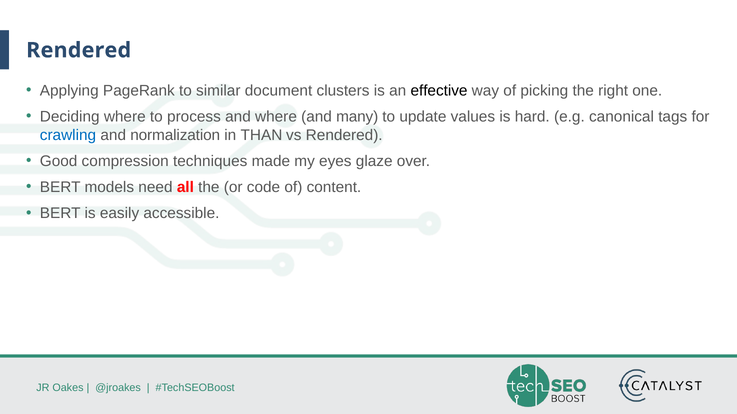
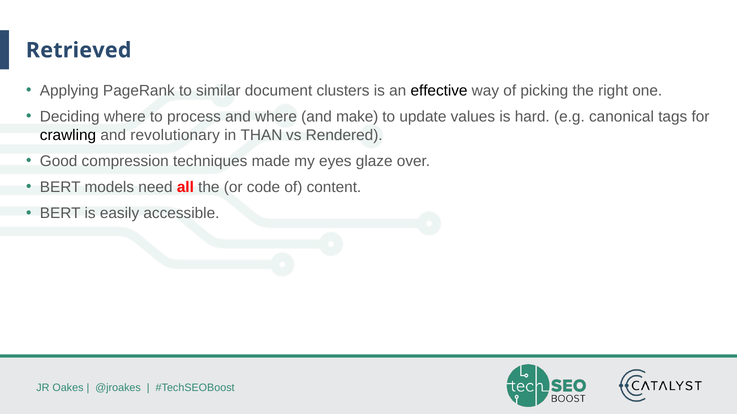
Rendered at (79, 50): Rendered -> Retrieved
many: many -> make
crawling colour: blue -> black
normalization: normalization -> revolutionary
